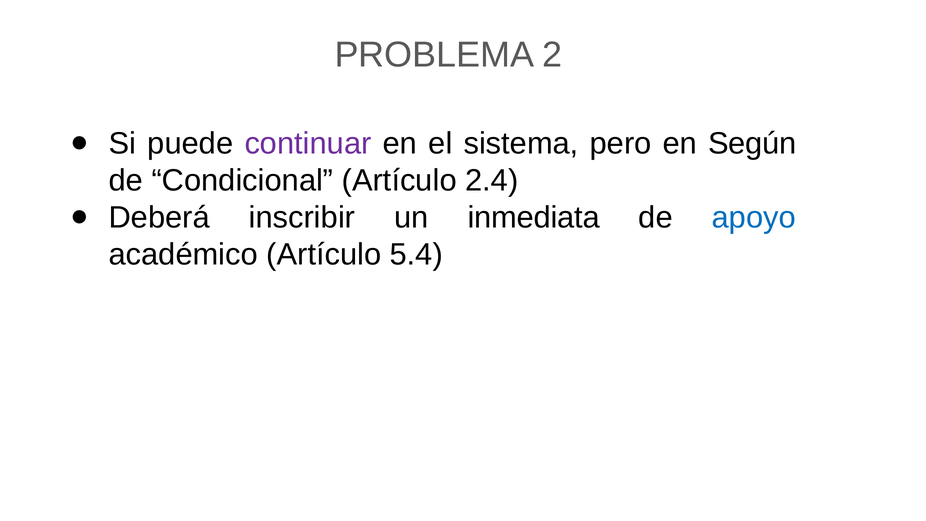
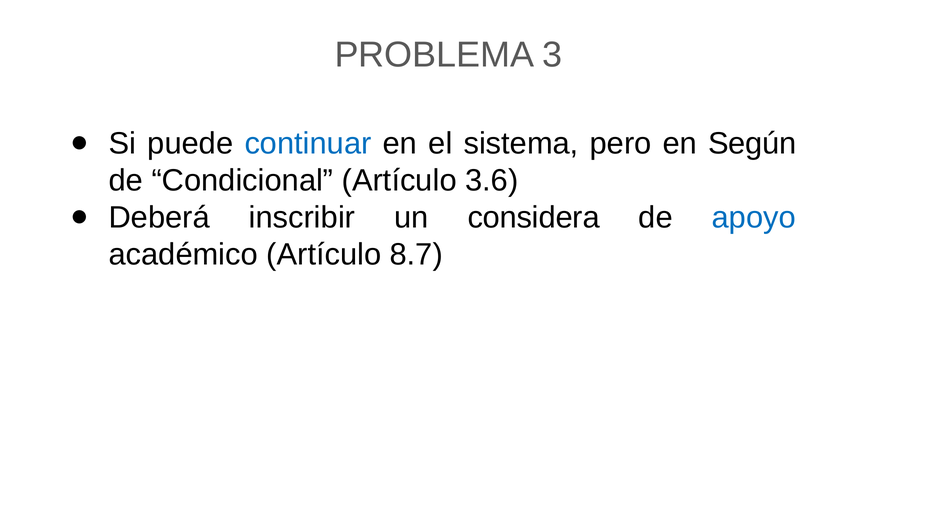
2: 2 -> 3
continuar colour: purple -> blue
2.4: 2.4 -> 3.6
inmediata: inmediata -> considera
5.4: 5.4 -> 8.7
